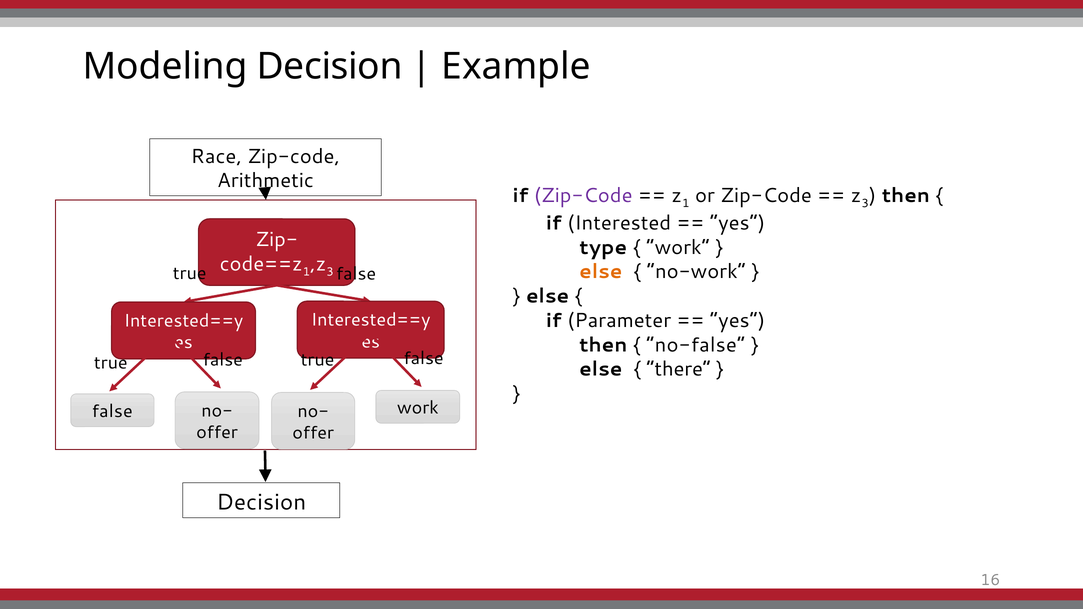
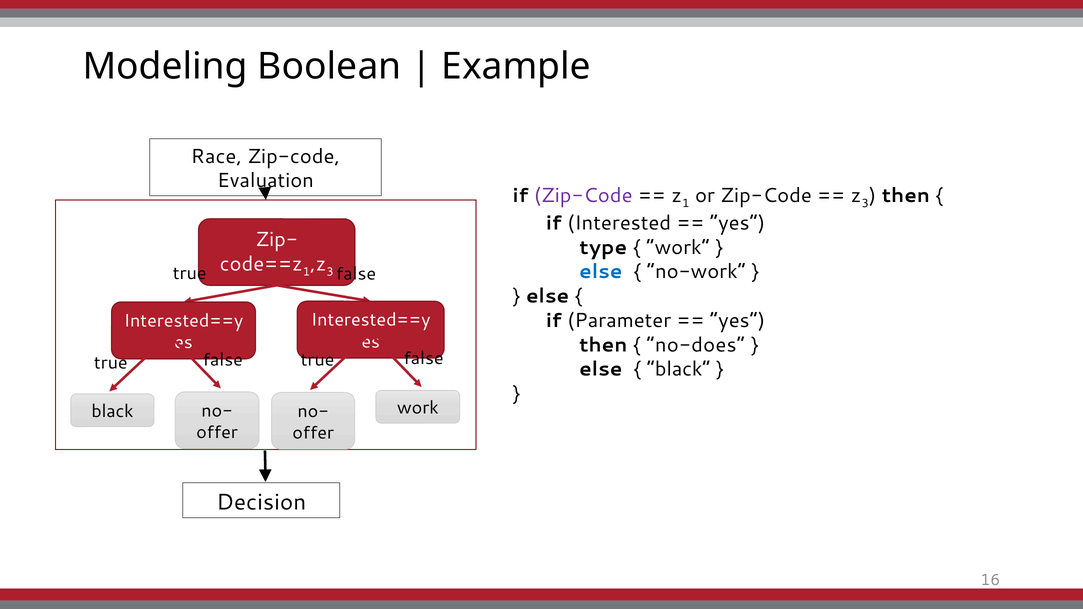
Modeling Decision: Decision -> Boolean
Arithmetic: Arithmetic -> Evaluation
else at (601, 272) colour: orange -> blue
no-false: no-false -> no-does
there at (679, 369): there -> black
false at (112, 412): false -> black
